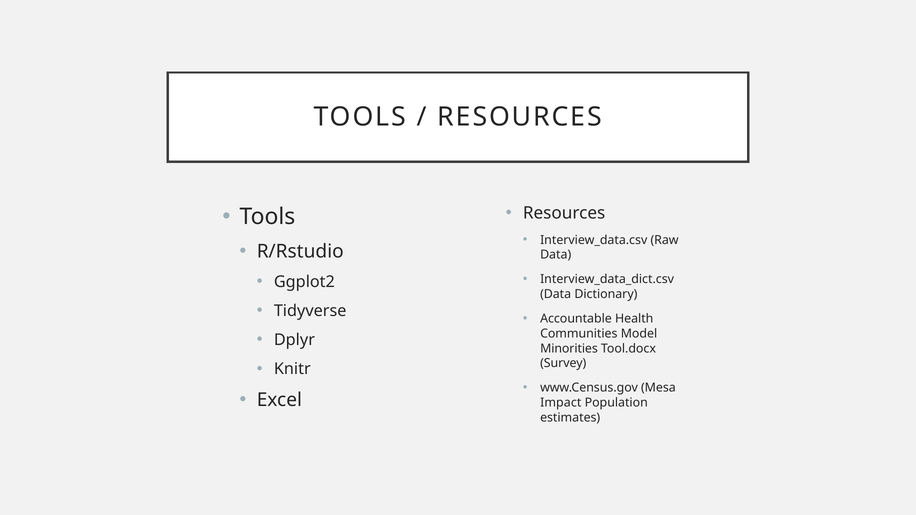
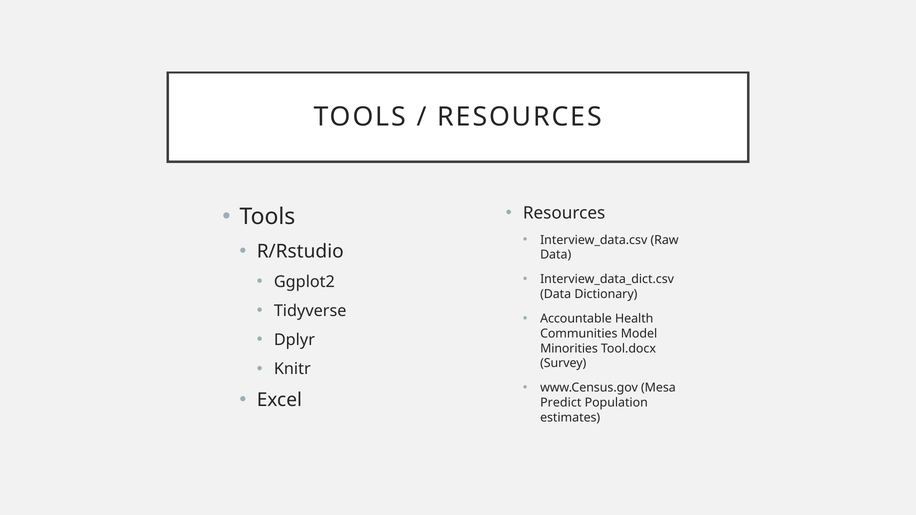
Impact: Impact -> Predict
